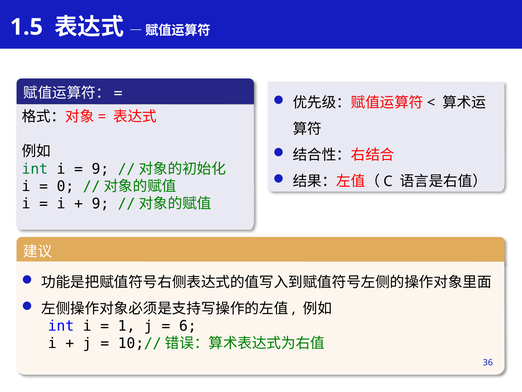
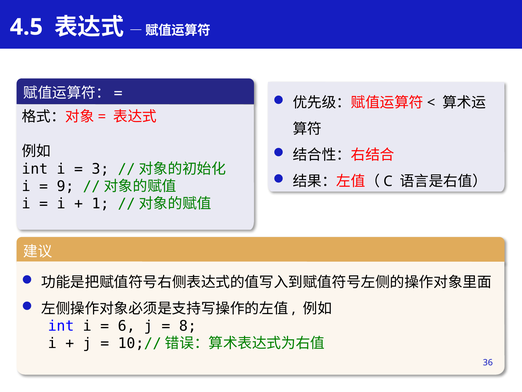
1.5: 1.5 -> 4.5
int at (35, 169) colour: green -> black
9 at (100, 169): 9 -> 3
0: 0 -> 9
9 at (100, 204): 9 -> 1
1: 1 -> 6
6: 6 -> 8
